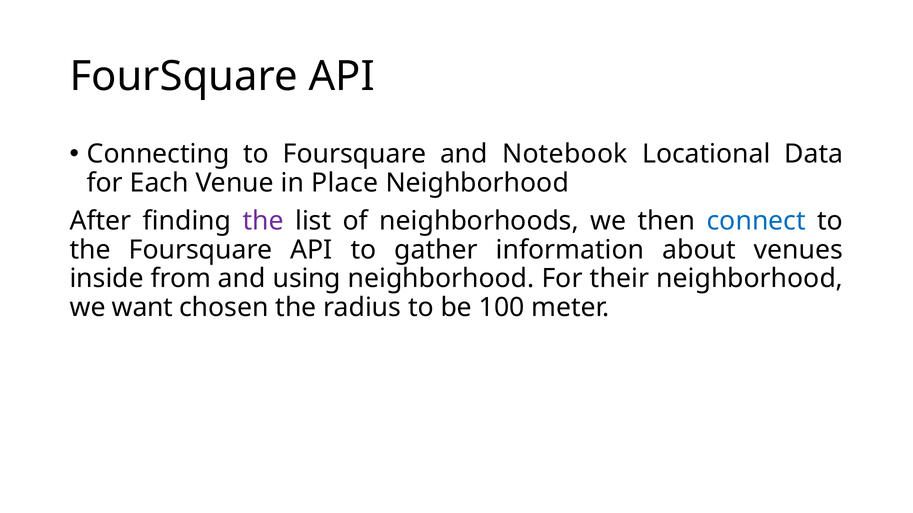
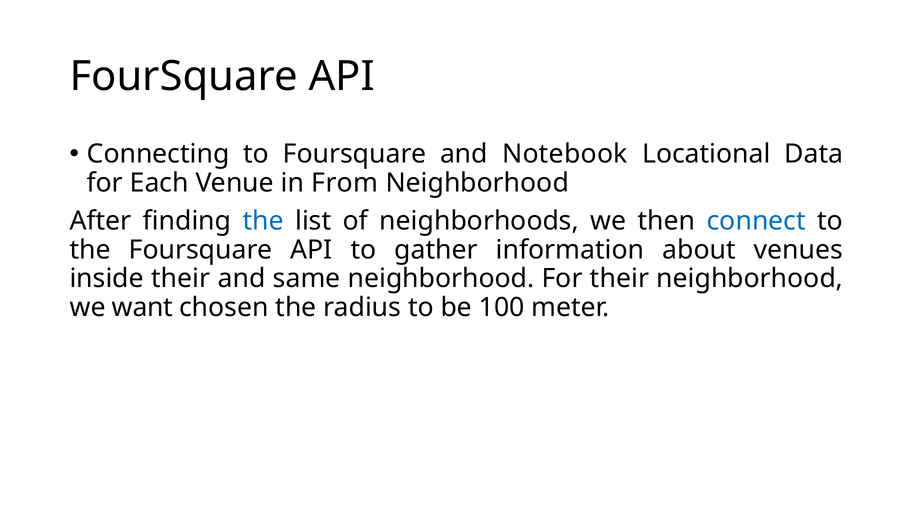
Place: Place -> From
the at (263, 221) colour: purple -> blue
inside from: from -> their
using: using -> same
